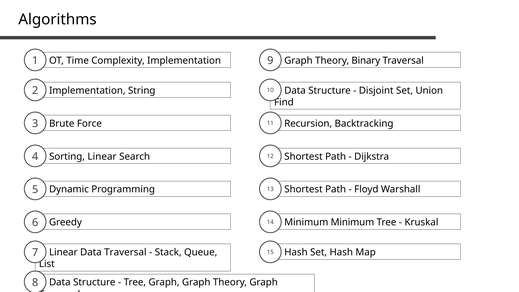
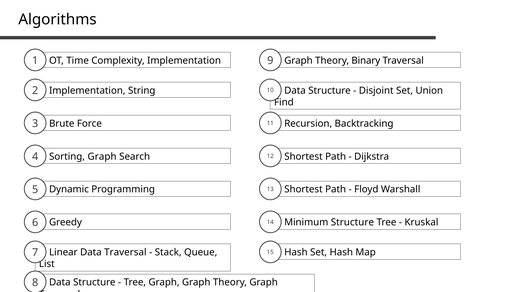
Sorting Linear: Linear -> Graph
Minimum Minimum: Minimum -> Structure
